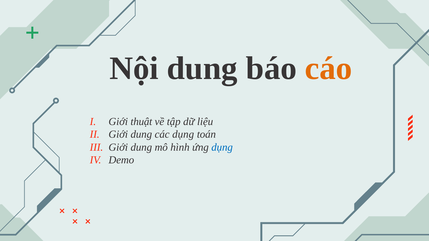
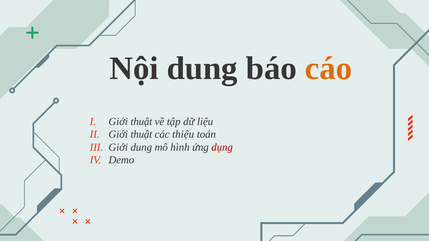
dung at (141, 135): dung -> thuật
các dụng: dụng -> thiệu
dụng at (222, 147) colour: blue -> red
